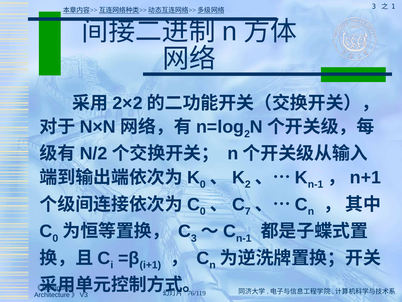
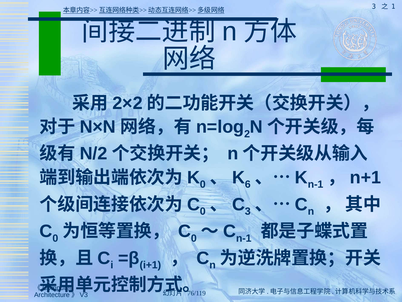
2 at (248, 184): 2 -> 6
7 at (248, 211): 7 -> 3
3 at (194, 238): 3 -> 0
